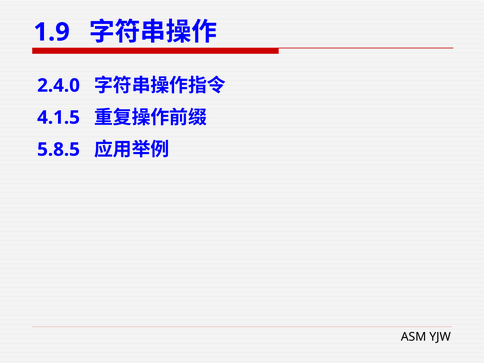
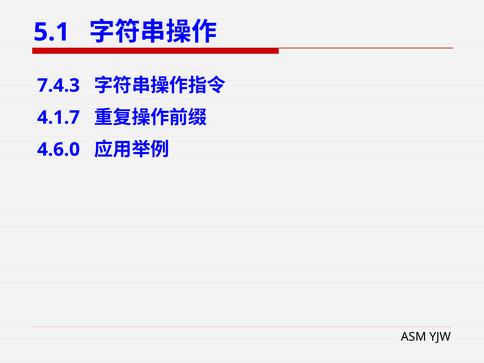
1.9: 1.9 -> 5.1
2.4.0: 2.4.0 -> 7.4.3
4.1.5: 4.1.5 -> 4.1.7
5.8.5: 5.8.5 -> 4.6.0
